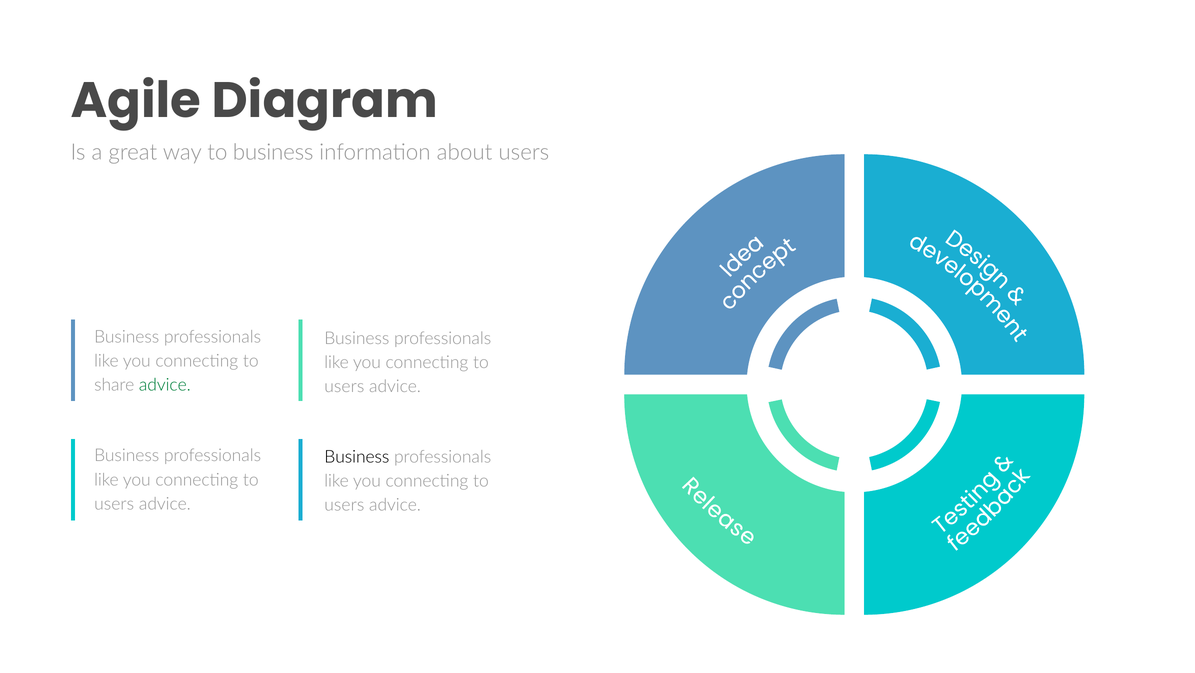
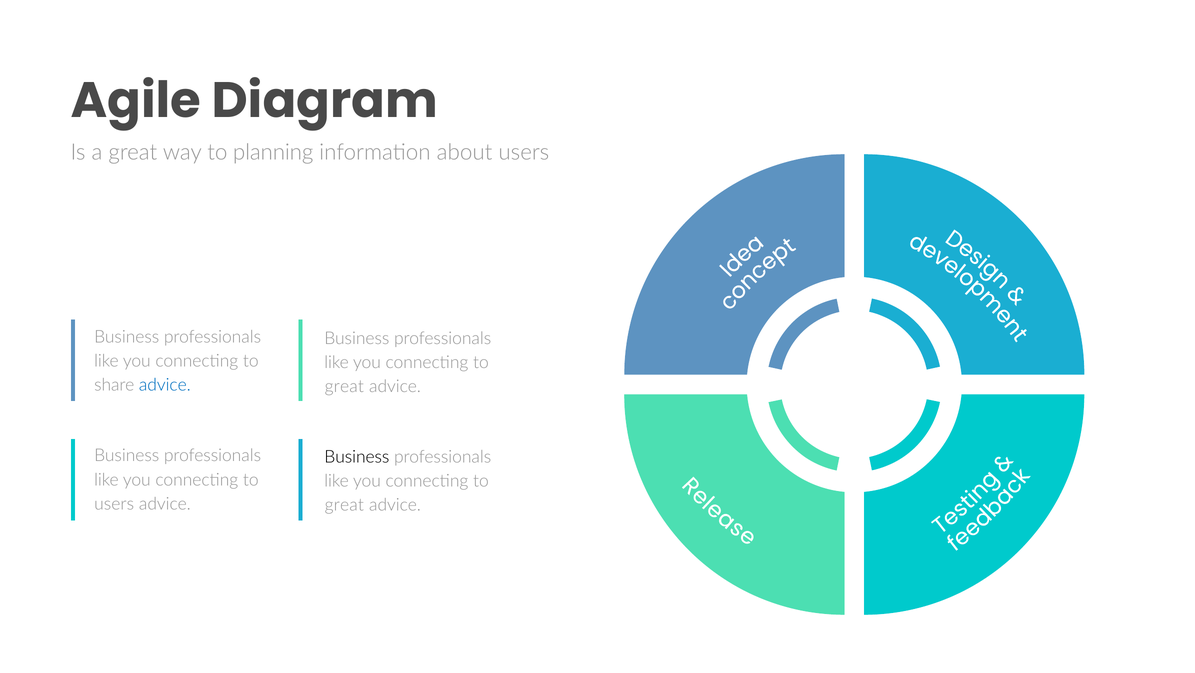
to business: business -> planning
advice at (165, 385) colour: green -> blue
users at (344, 386): users -> great
users at (344, 505): users -> great
